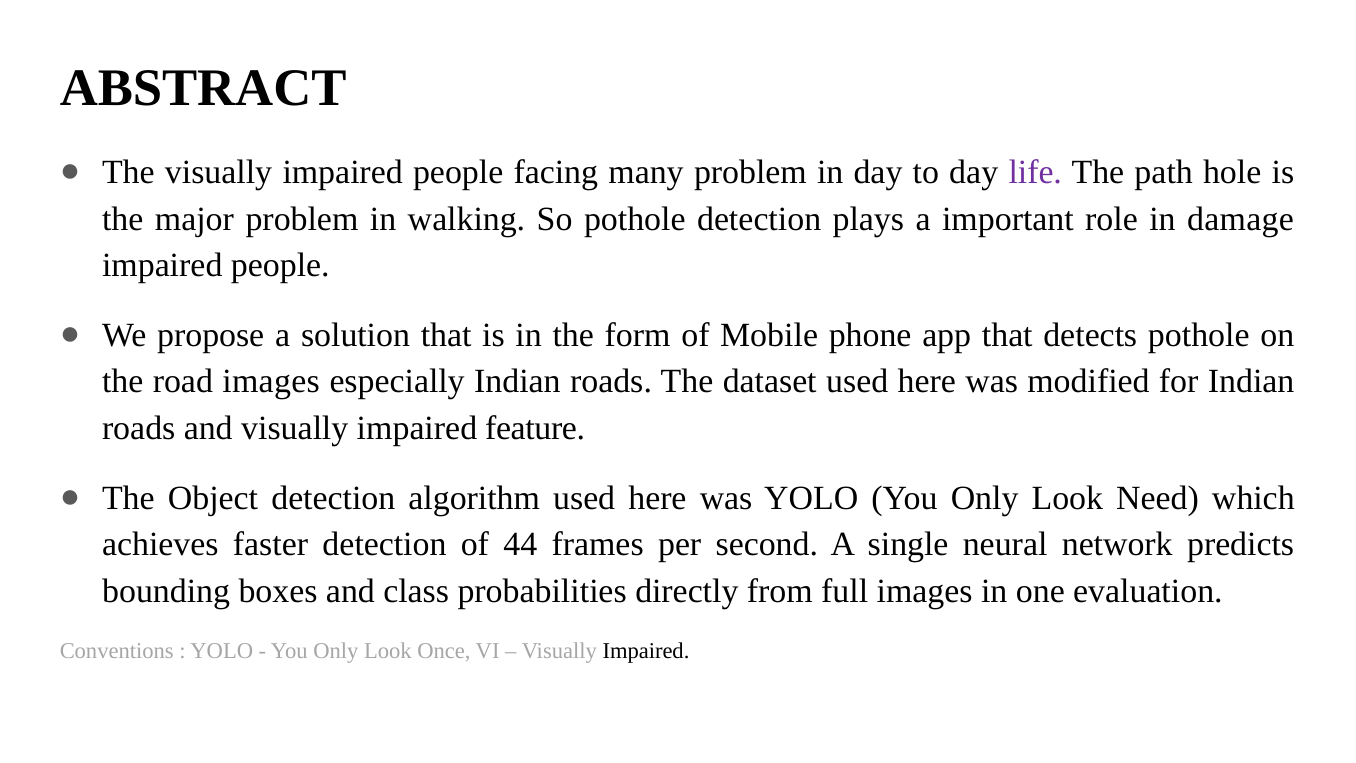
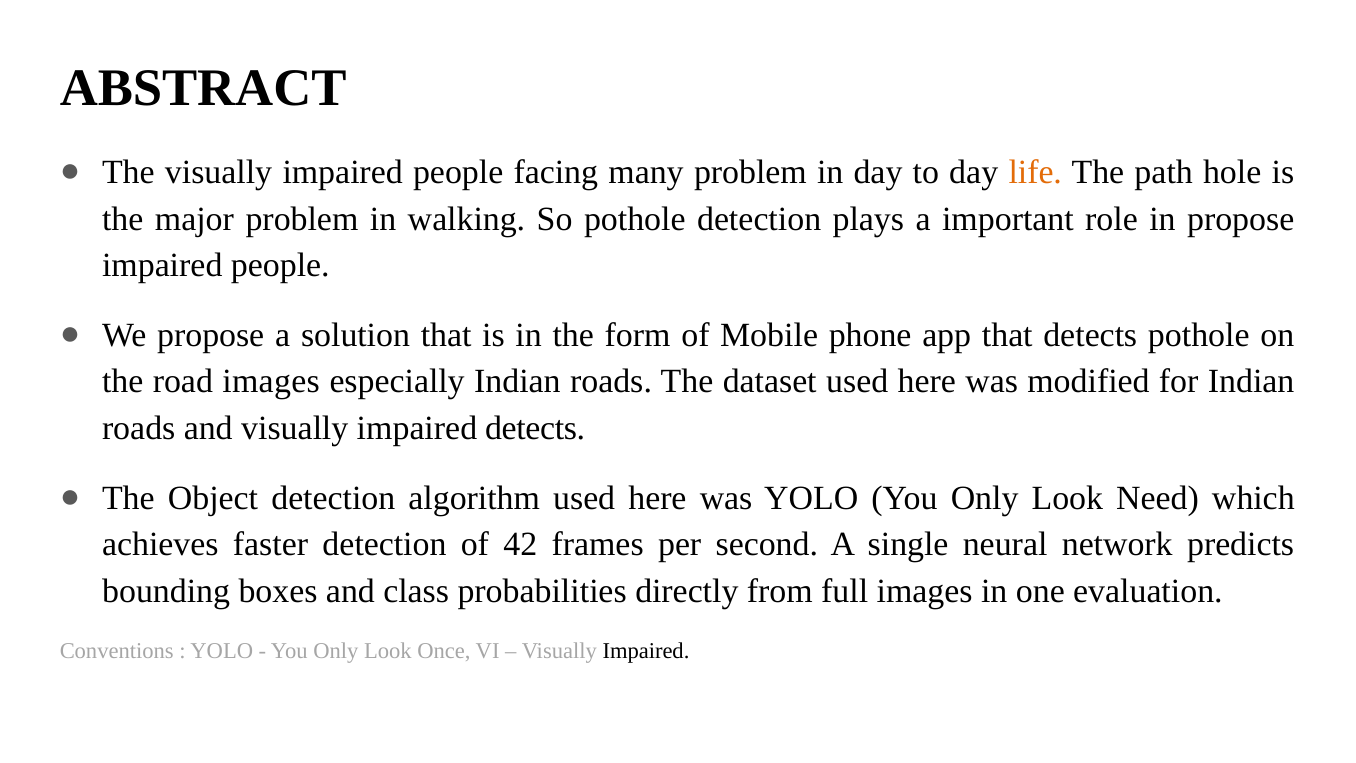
life colour: purple -> orange
in damage: damage -> propose
impaired feature: feature -> detects
44: 44 -> 42
